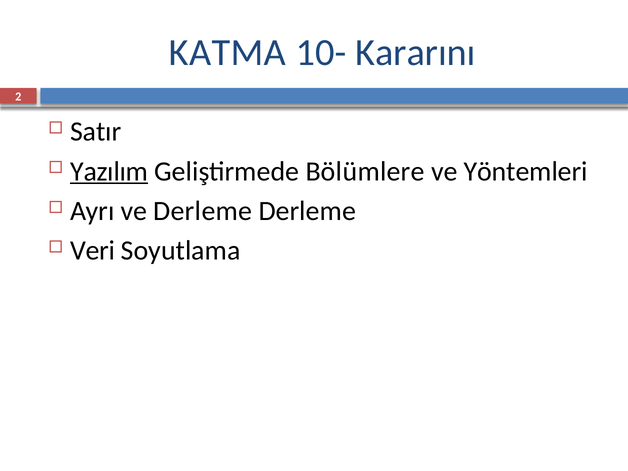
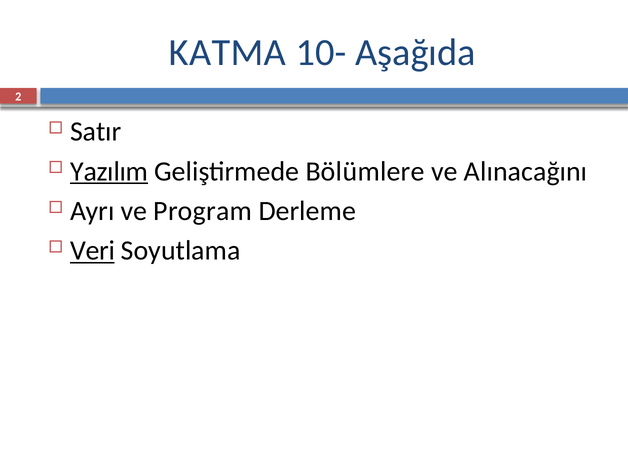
Kararını: Kararını -> Aşağıda
Yöntemleri: Yöntemleri -> Alınacağını
ve Derleme: Derleme -> Program
Veri underline: none -> present
